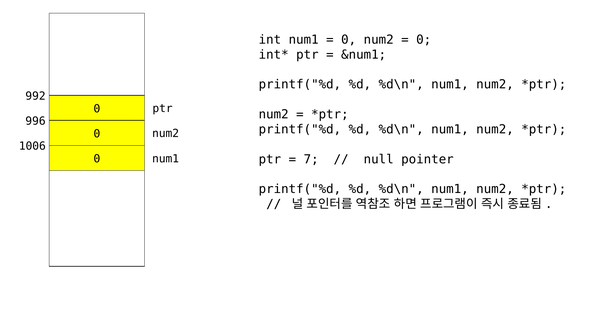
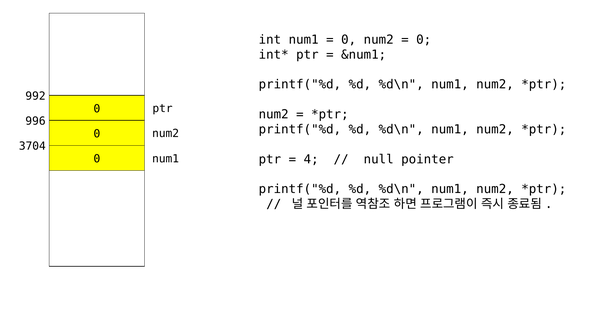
1006: 1006 -> 3704
7: 7 -> 4
